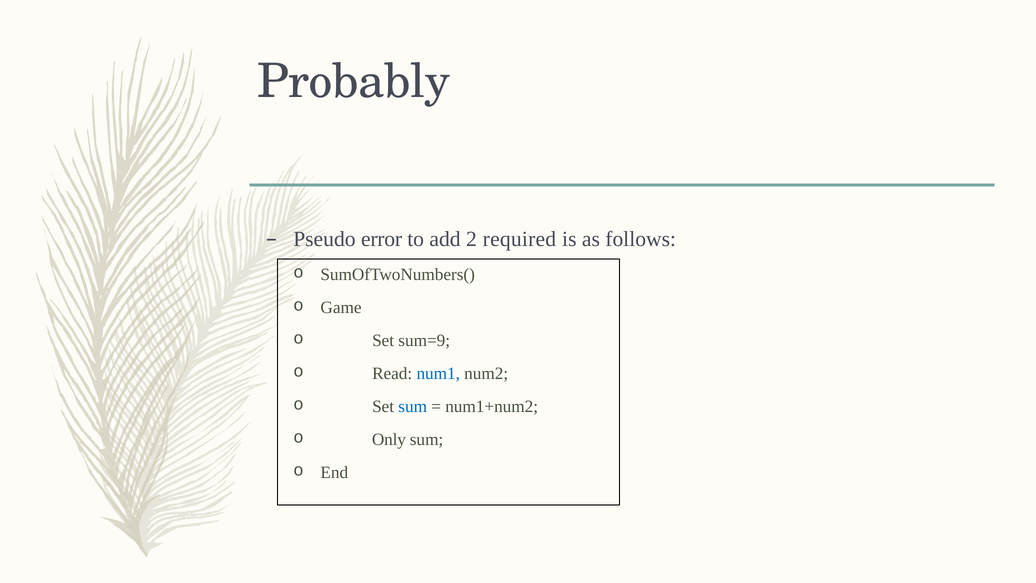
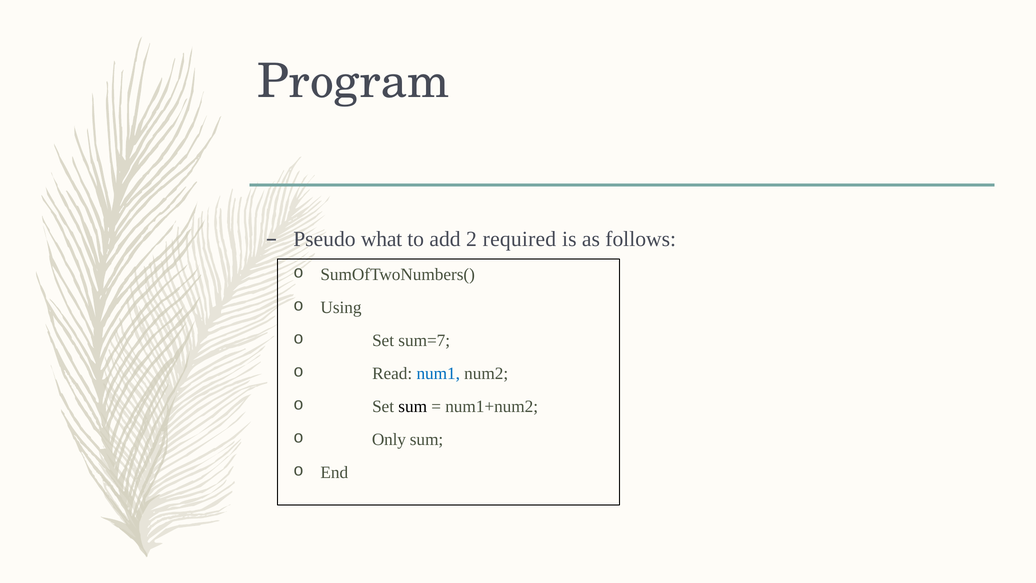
Probably: Probably -> Program
error: error -> what
Game: Game -> Using
sum=9: sum=9 -> sum=7
sum at (413, 406) colour: blue -> black
